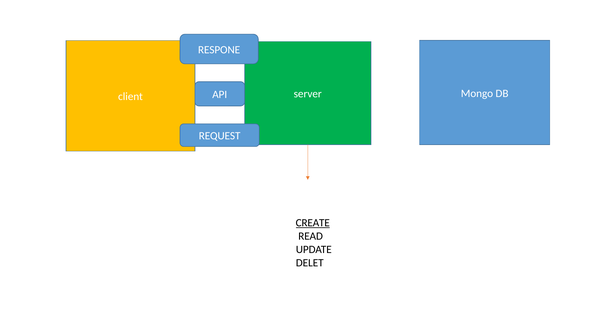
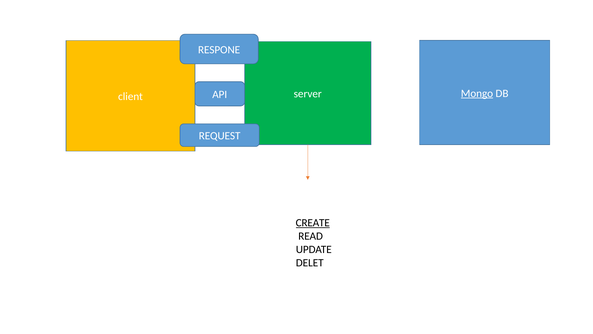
Mongo underline: none -> present
